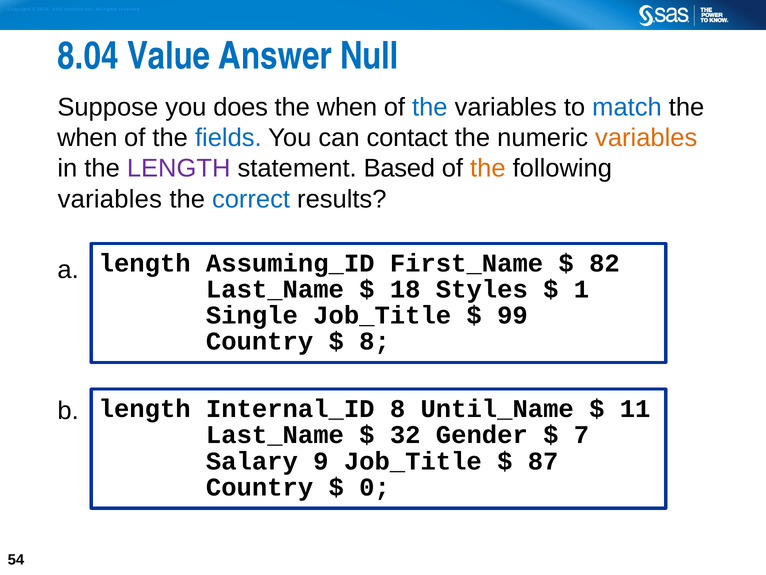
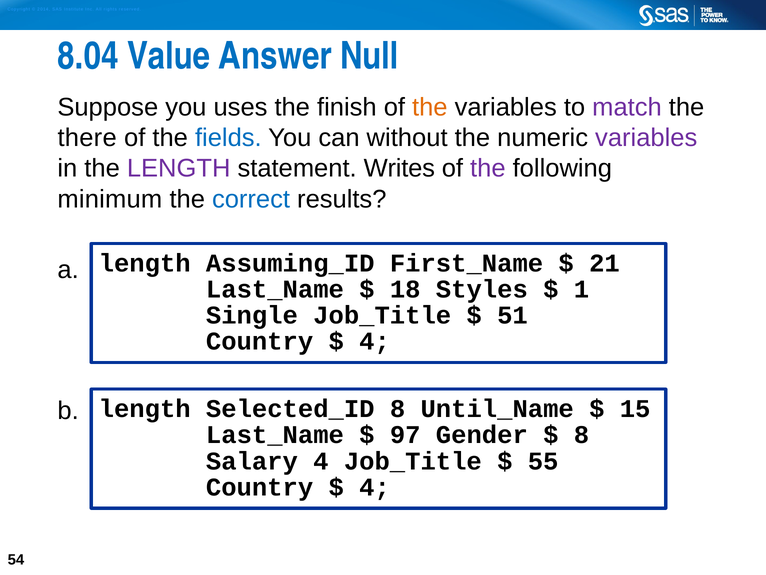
does: does -> uses
when at (347, 107): when -> finish
the at (430, 107) colour: blue -> orange
match colour: blue -> purple
when at (87, 138): when -> there
contact: contact -> without
variables at (646, 138) colour: orange -> purple
Based: Based -> Writes
the at (488, 168) colour: orange -> purple
variables at (110, 199): variables -> minimum
82: 82 -> 21
99: 99 -> 51
8 at (375, 341): 8 -> 4
Internal_ID: Internal_ID -> Selected_ID
11: 11 -> 15
32: 32 -> 97
7 at (581, 435): 7 -> 8
Salary 9: 9 -> 4
87: 87 -> 55
0 at (375, 487): 0 -> 4
